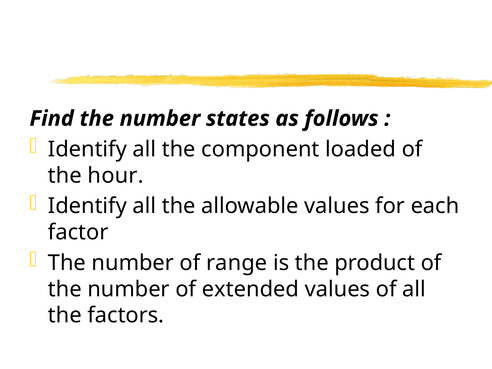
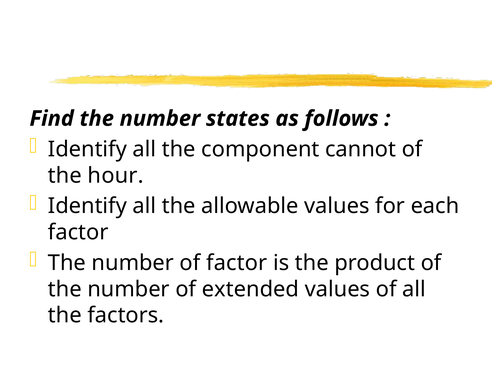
loaded: loaded -> cannot
of range: range -> factor
